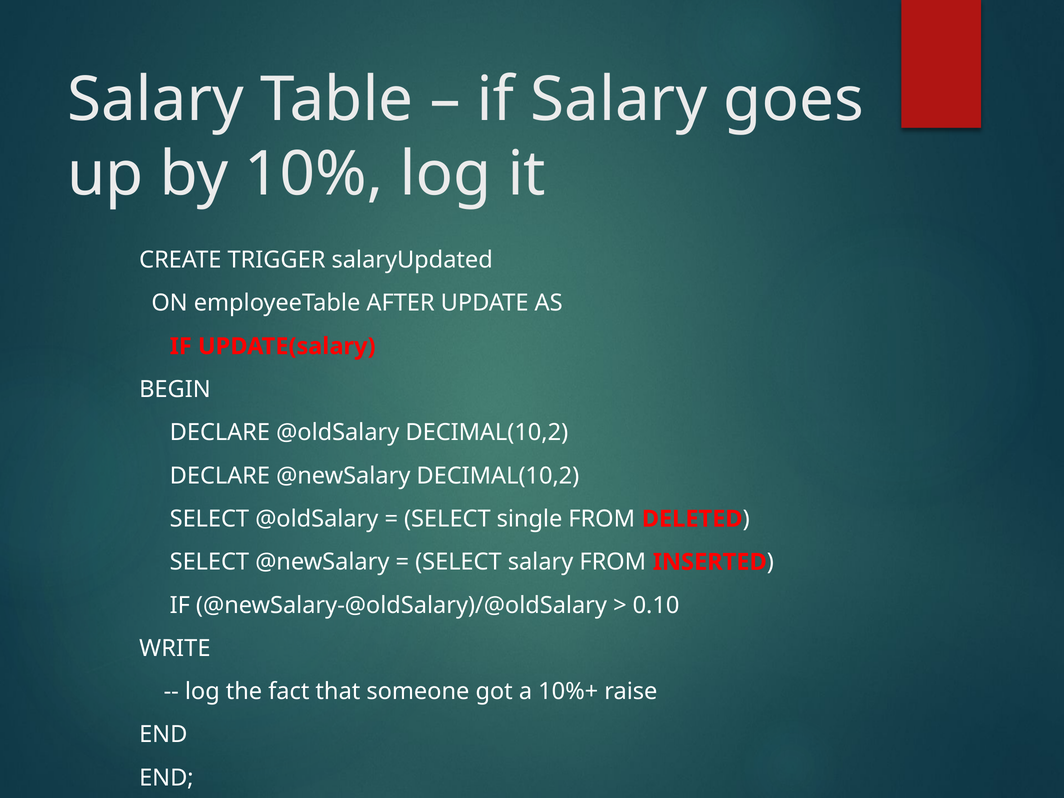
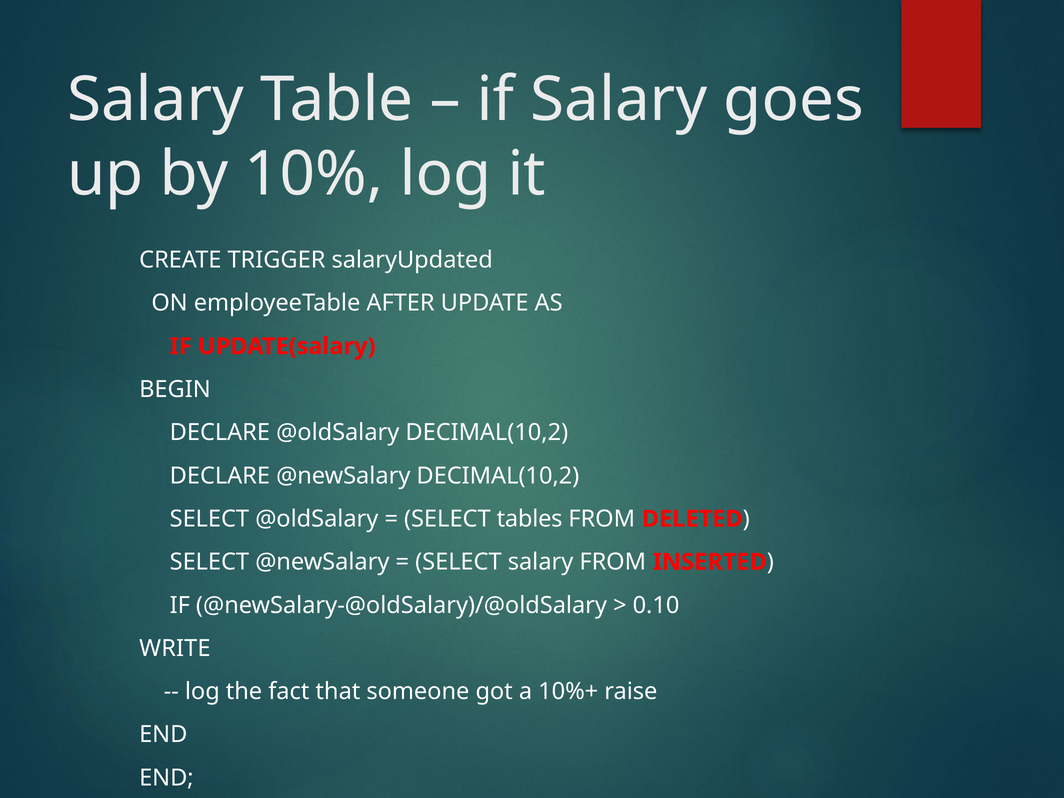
single: single -> tables
